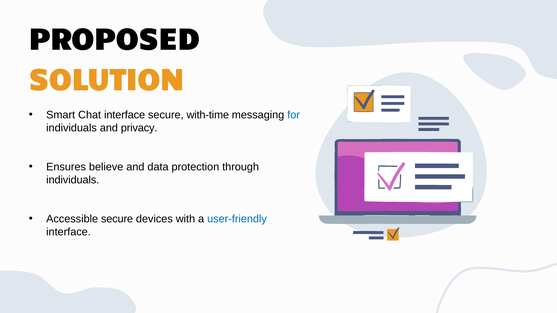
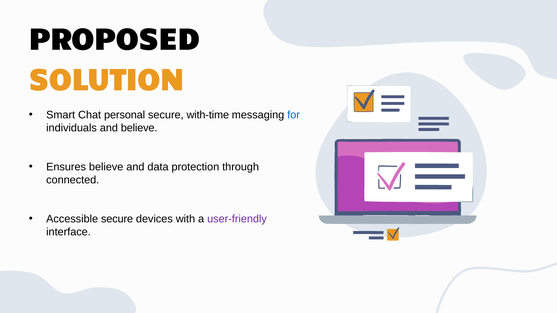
Chat interface: interface -> personal
and privacy: privacy -> believe
individuals at (73, 180): individuals -> connected
user-friendly colour: blue -> purple
